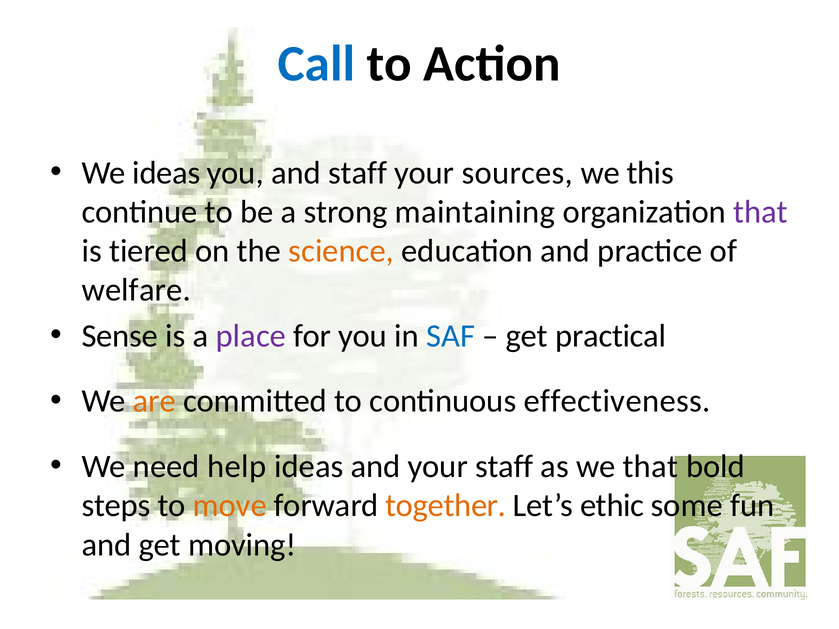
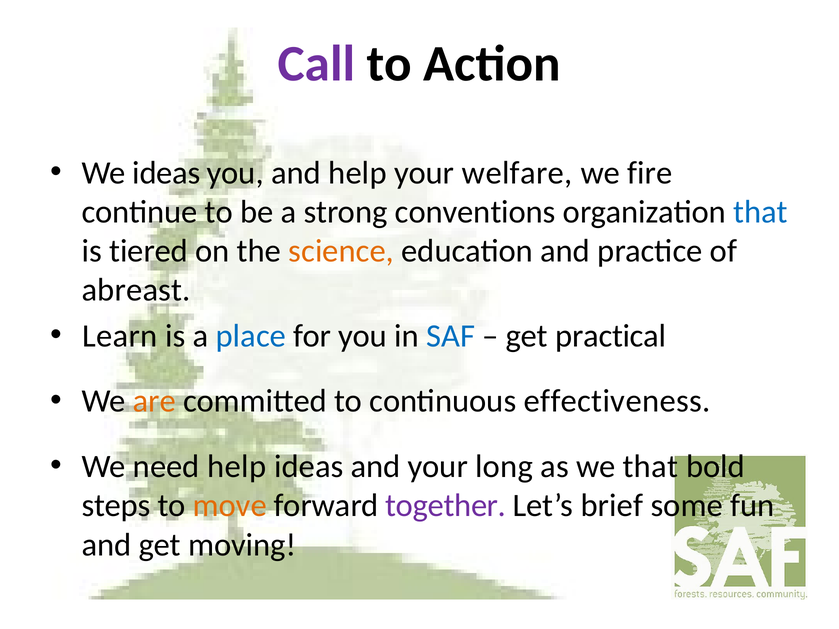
Call colour: blue -> purple
and staff: staff -> help
sources: sources -> welfare
this: this -> fire
maintaining: maintaining -> conventions
that at (761, 212) colour: purple -> blue
welfare: welfare -> abreast
Sense: Sense -> Learn
place colour: purple -> blue
your staff: staff -> long
together colour: orange -> purple
ethic: ethic -> brief
